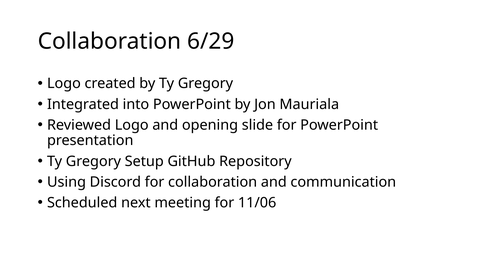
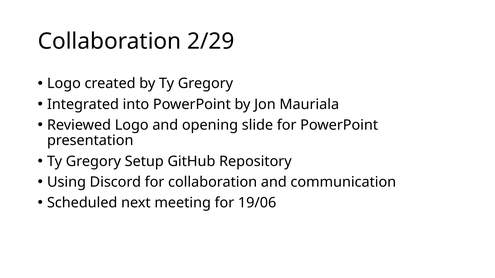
6/29: 6/29 -> 2/29
11/06: 11/06 -> 19/06
